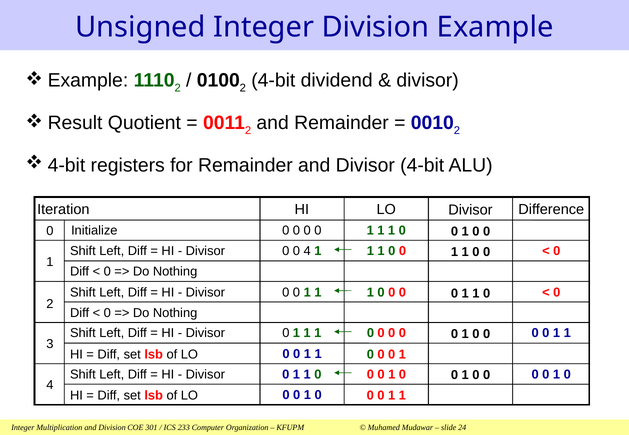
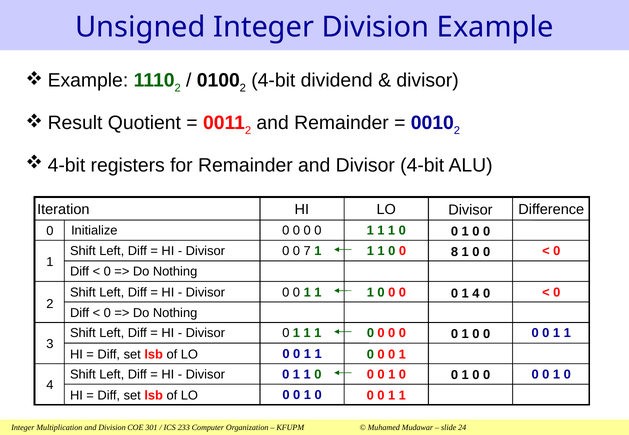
0 4: 4 -> 7
1 at (455, 252): 1 -> 8
1 at (476, 294): 1 -> 4
